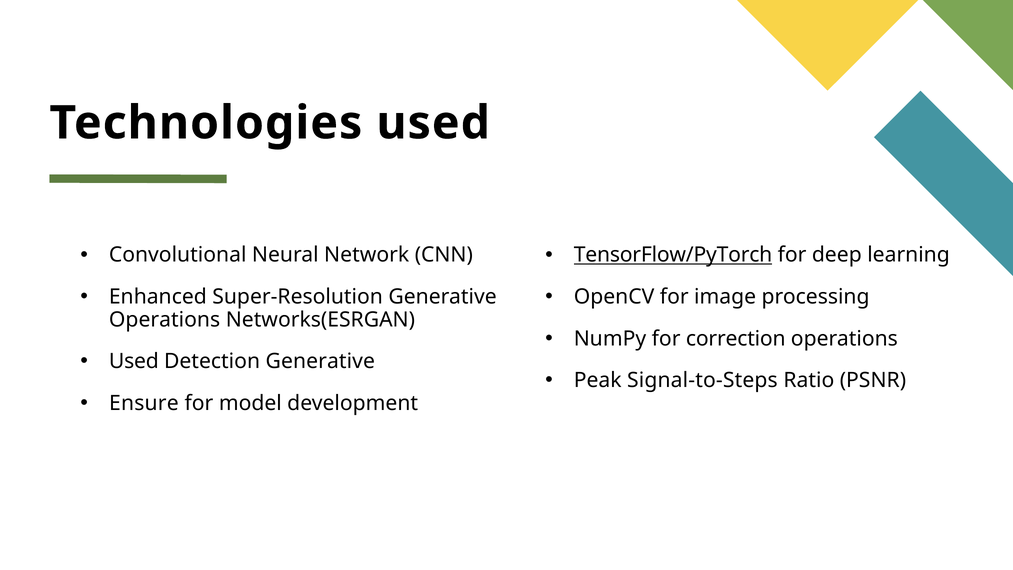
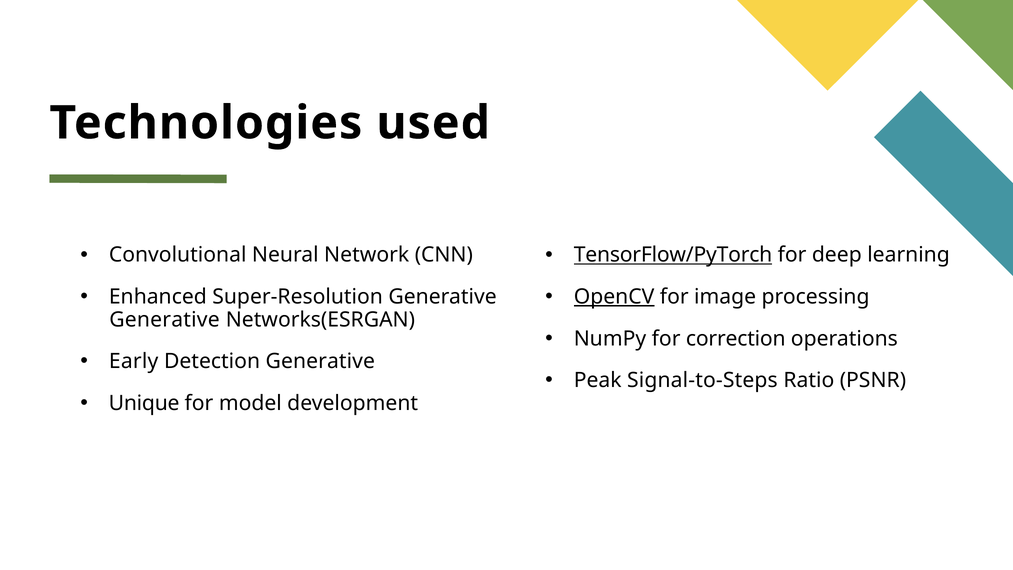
OpenCV underline: none -> present
Operations at (165, 319): Operations -> Generative
Used at (134, 361): Used -> Early
Ensure: Ensure -> Unique
